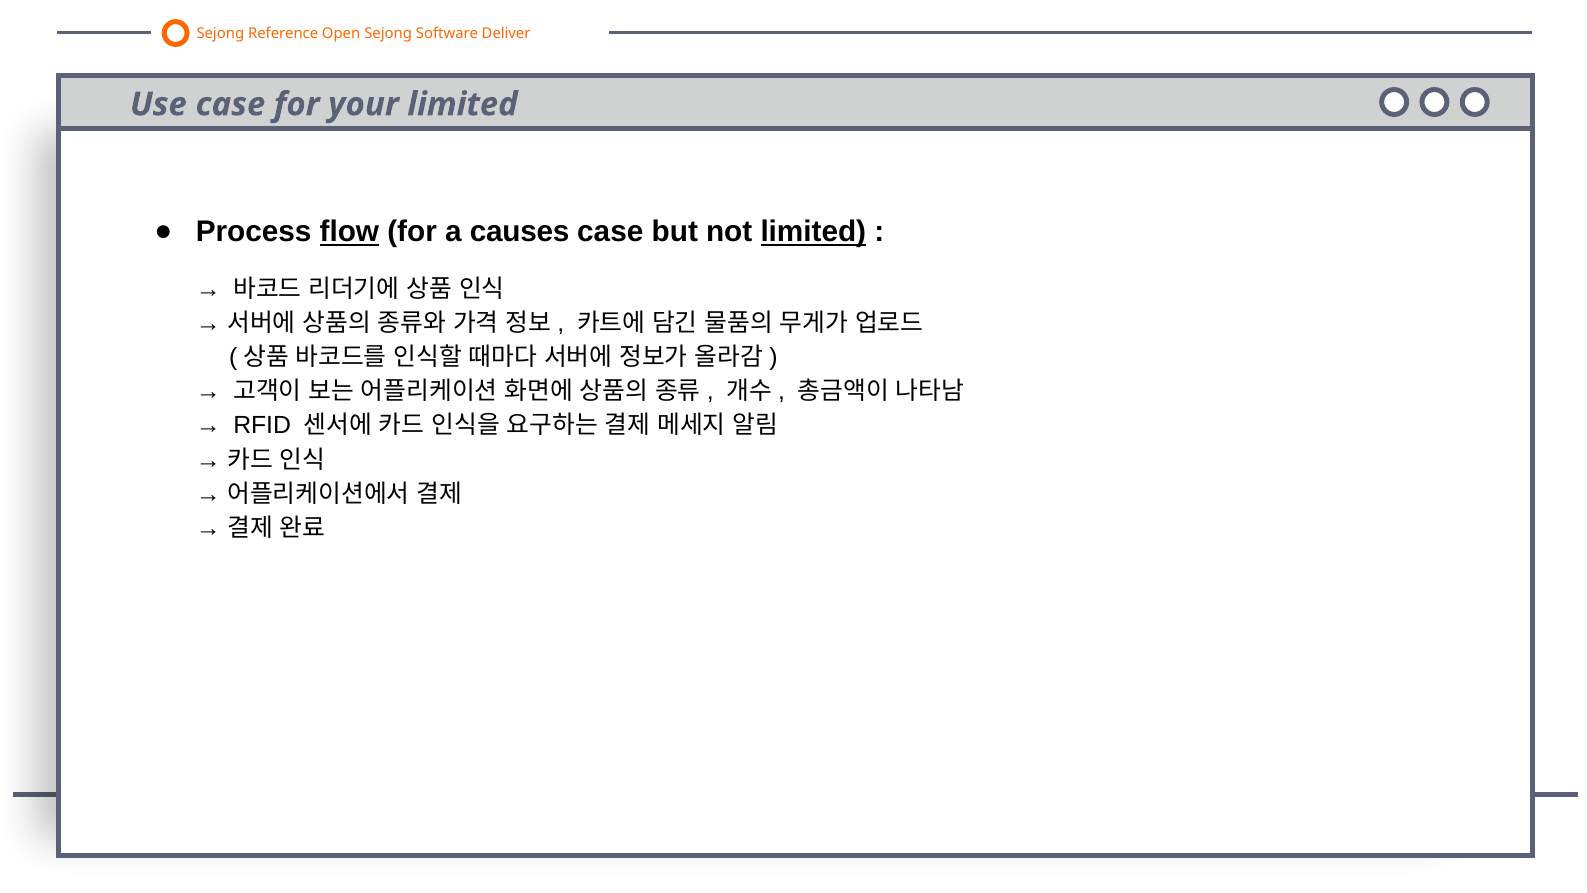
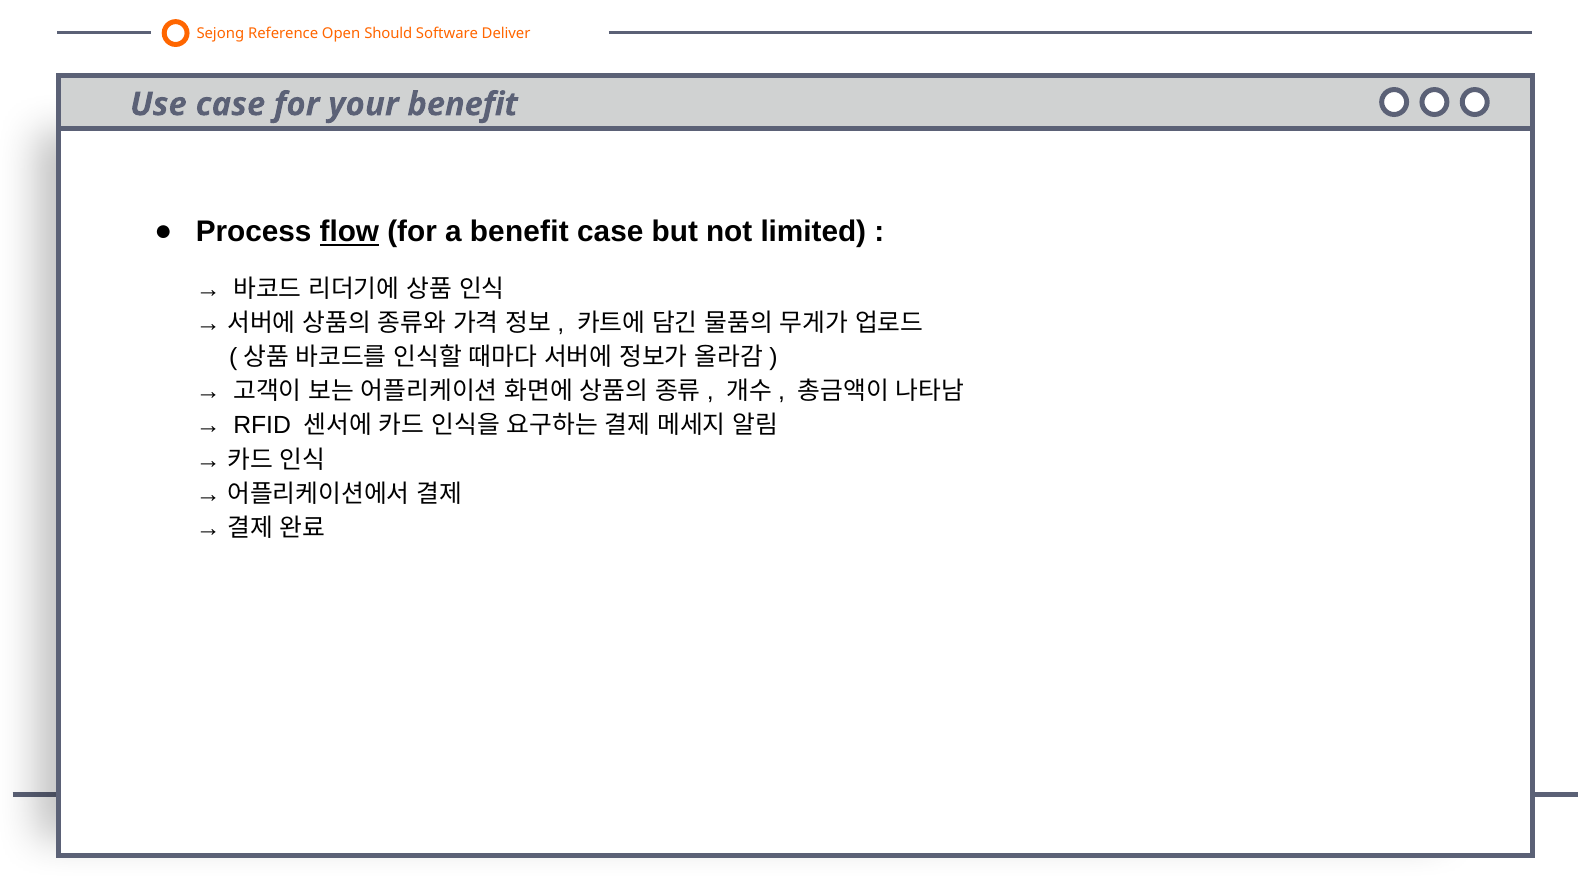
Open Sejong: Sejong -> Should
your limited: limited -> benefit
a causes: causes -> benefit
limited at (813, 232) underline: present -> none
